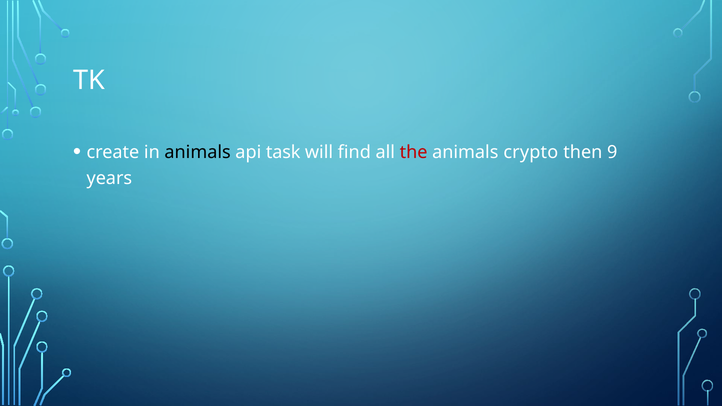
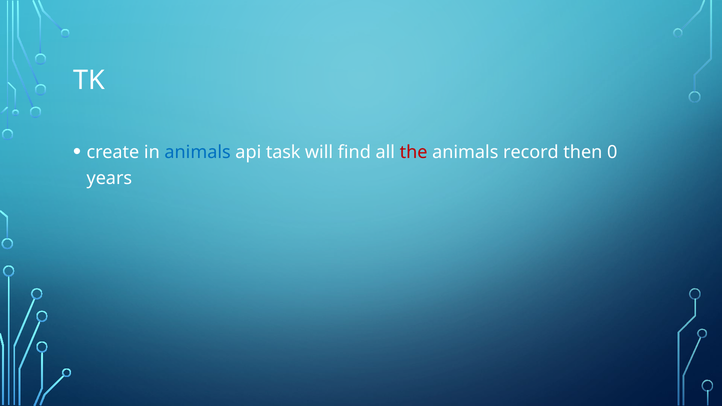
animals at (198, 152) colour: black -> blue
crypto: crypto -> record
9: 9 -> 0
